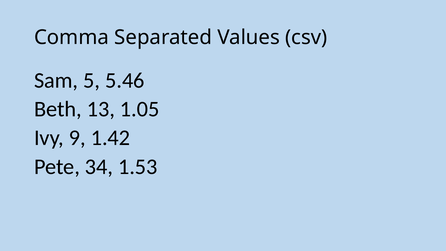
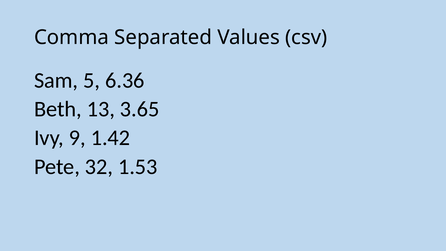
5.46: 5.46 -> 6.36
1.05: 1.05 -> 3.65
34: 34 -> 32
